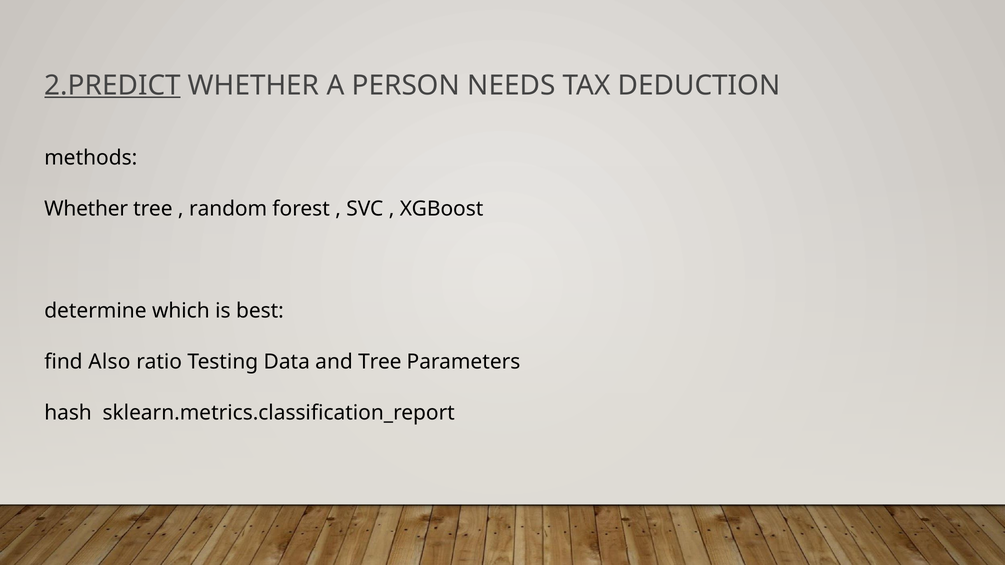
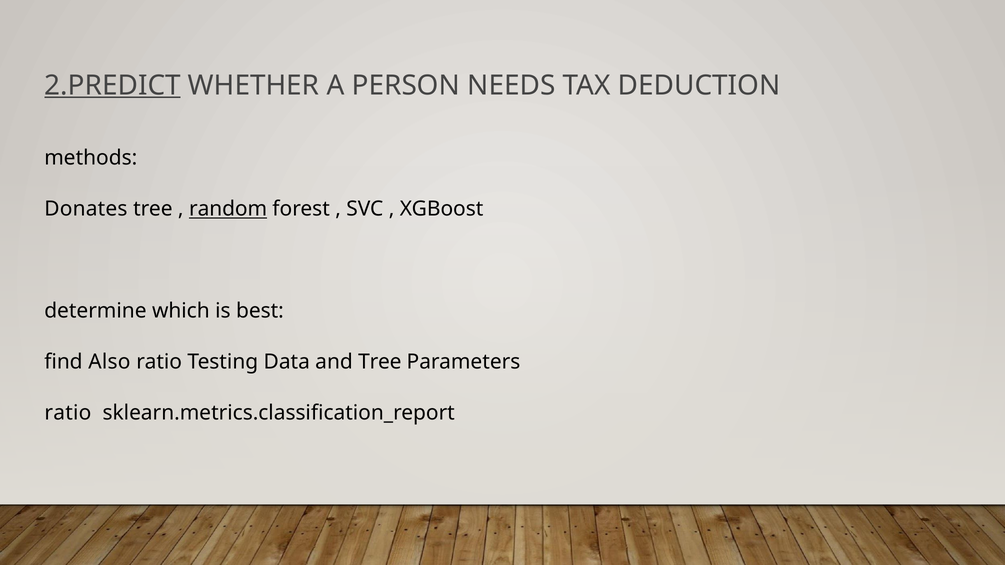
Whether at (86, 209): Whether -> Donates
random underline: none -> present
hash at (68, 413): hash -> ratio
